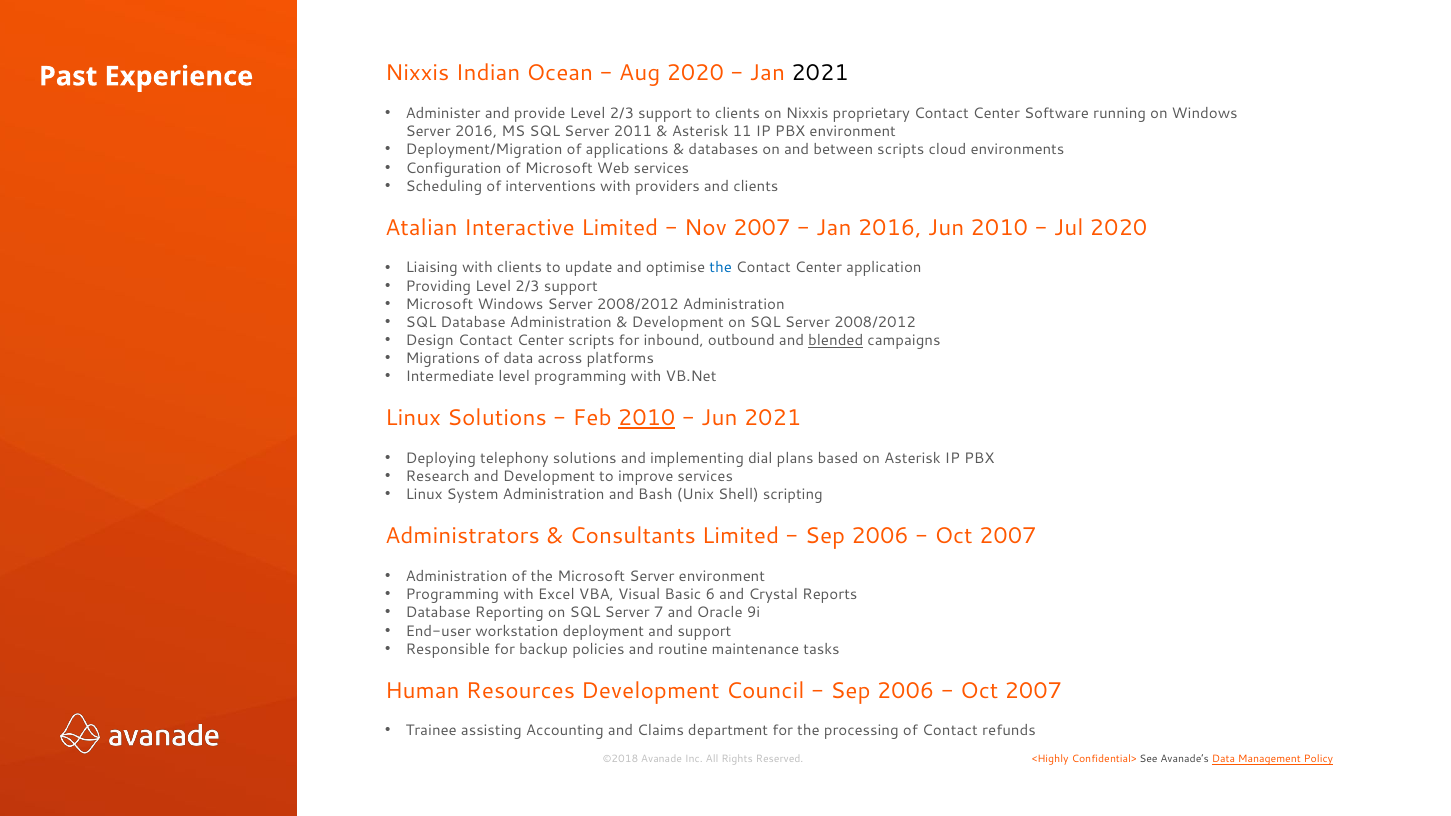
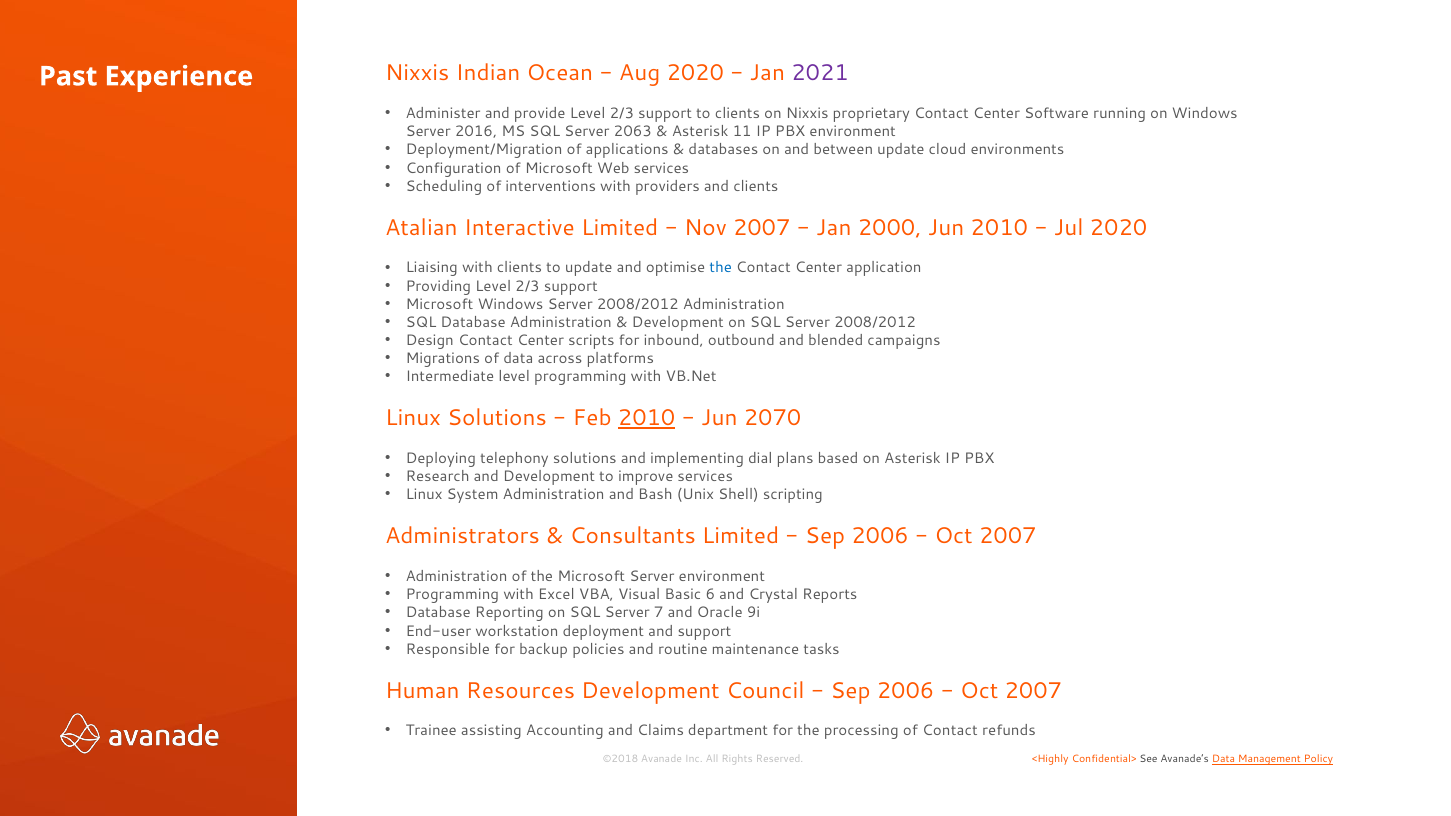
2021 at (820, 73) colour: black -> purple
2011: 2011 -> 2063
between scripts: scripts -> update
Jan 2016: 2016 -> 2000
blended underline: present -> none
Jun 2021: 2021 -> 2070
